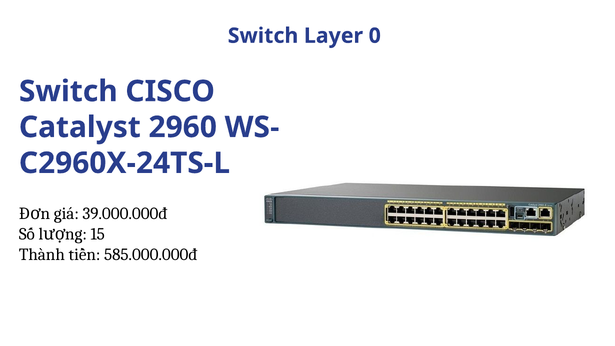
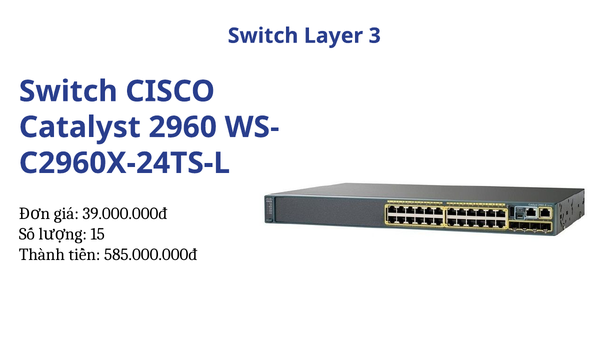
0: 0 -> 3
